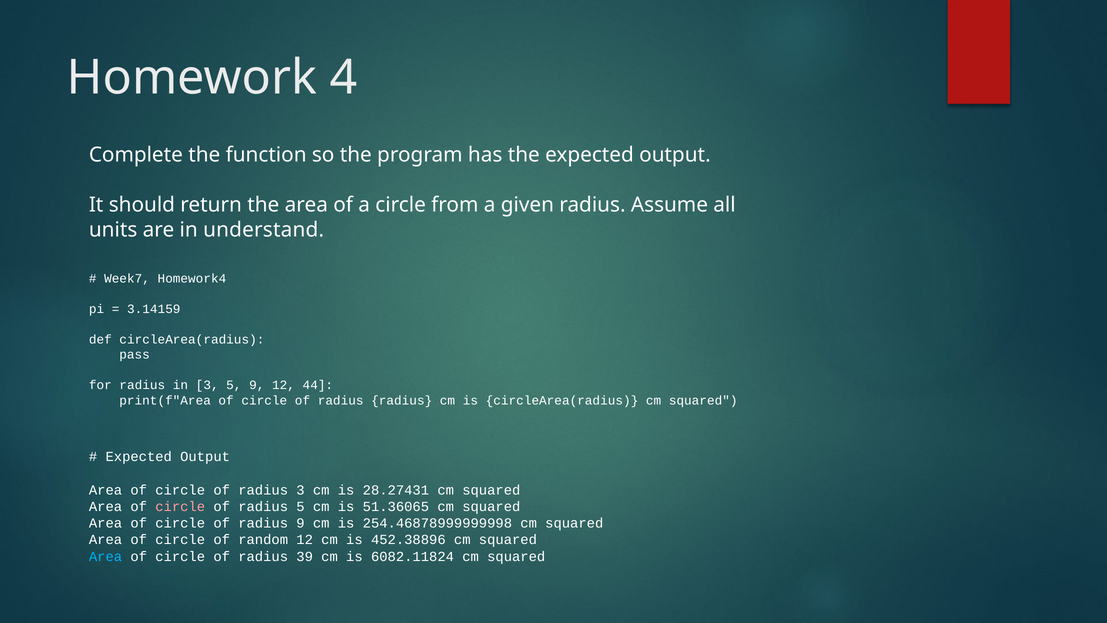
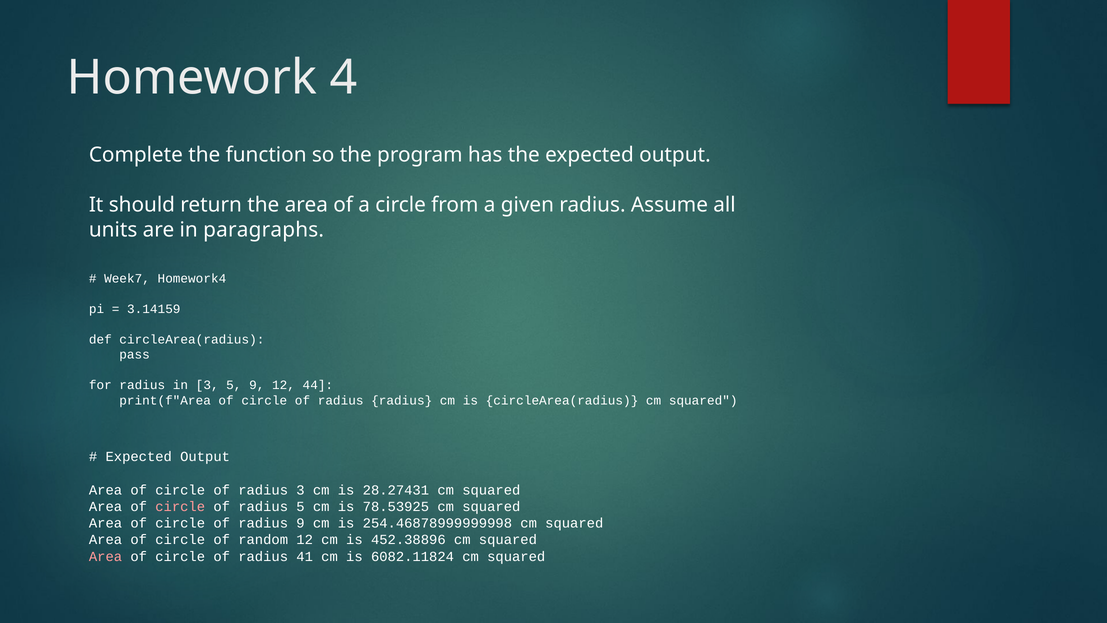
understand: understand -> paragraphs
51.36065: 51.36065 -> 78.53925
Area at (106, 556) colour: light blue -> pink
39: 39 -> 41
